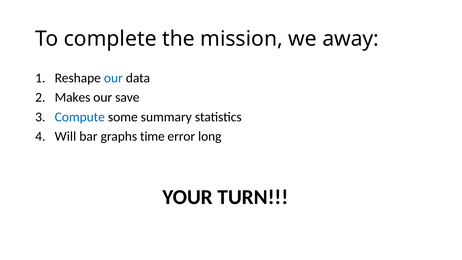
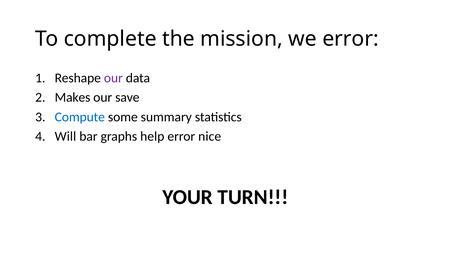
we away: away -> error
our at (113, 78) colour: blue -> purple
time: time -> help
long: long -> nice
